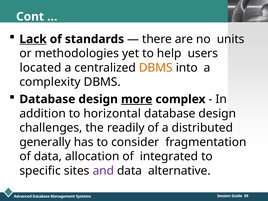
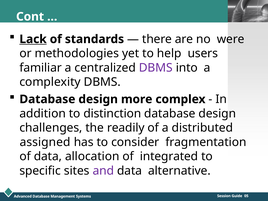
units: units -> were
located: located -> familiar
DBMS at (156, 68) colour: orange -> purple
more underline: present -> none
horizontal: horizontal -> distinction
generally: generally -> assigned
